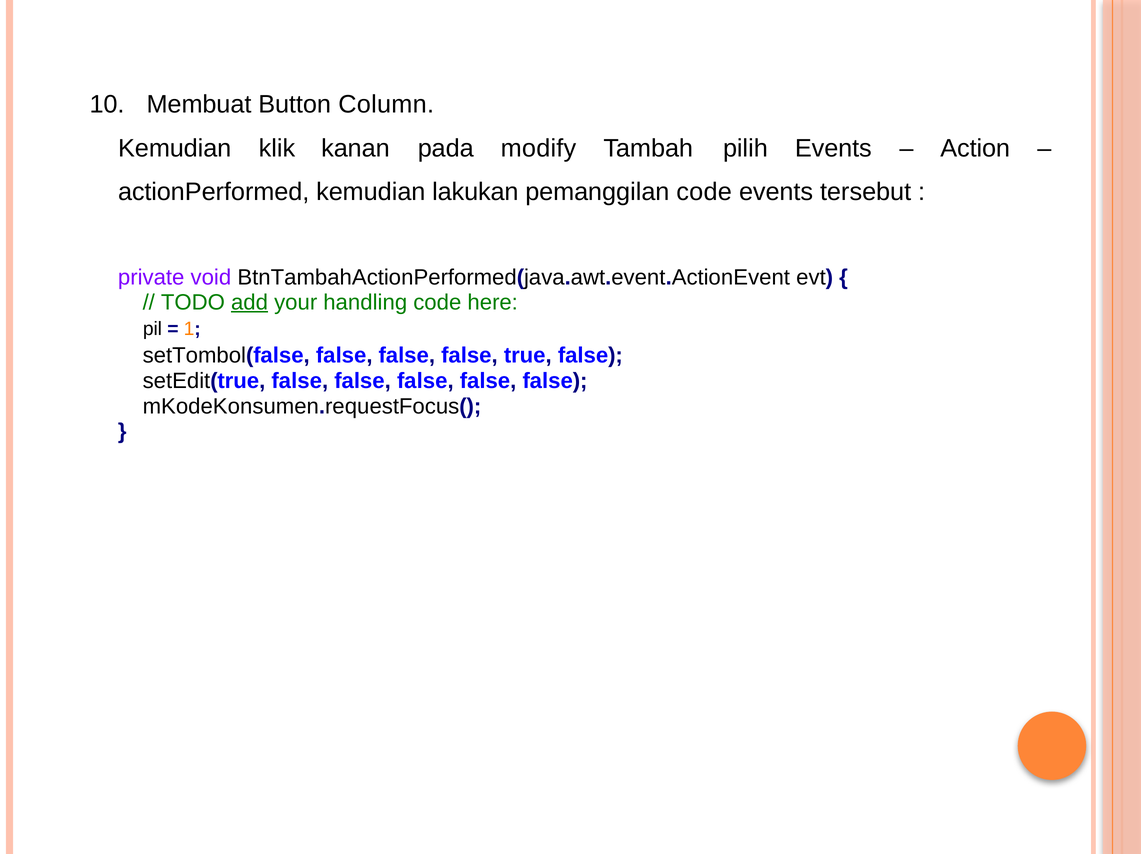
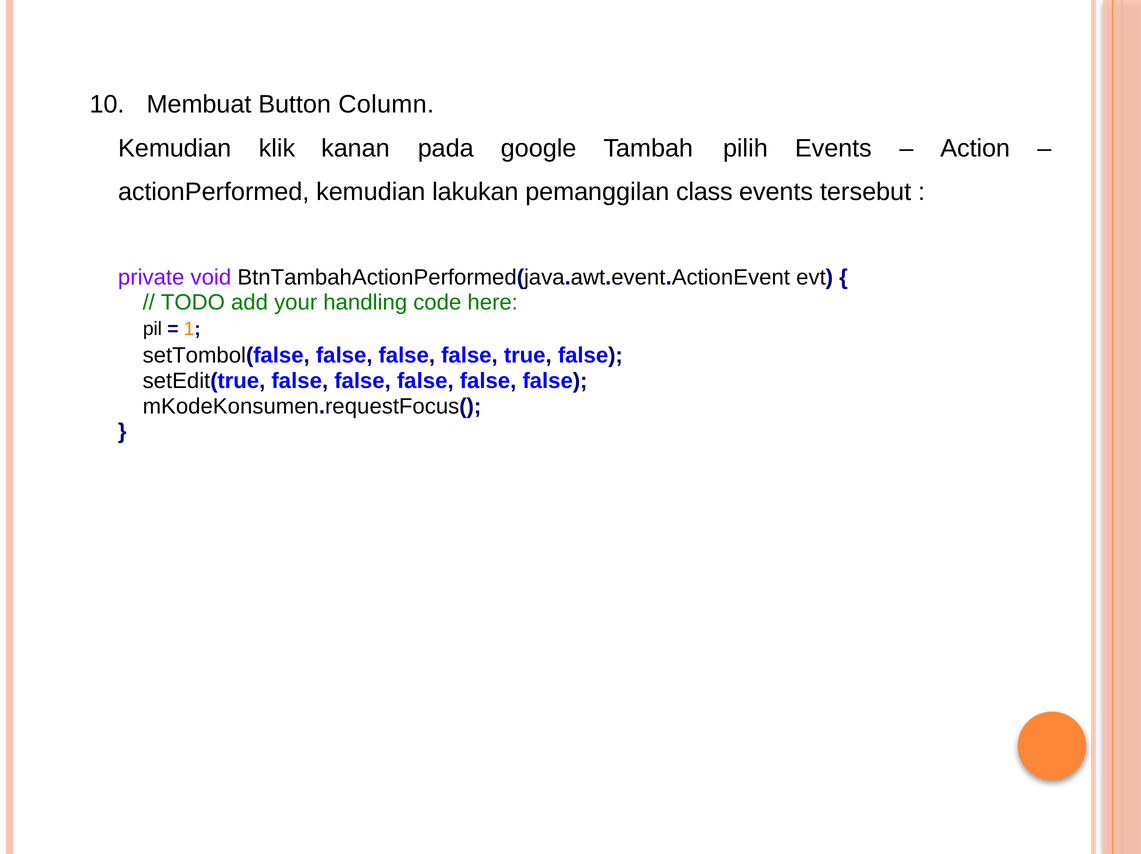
modify: modify -> google
pemanggilan code: code -> class
add underline: present -> none
